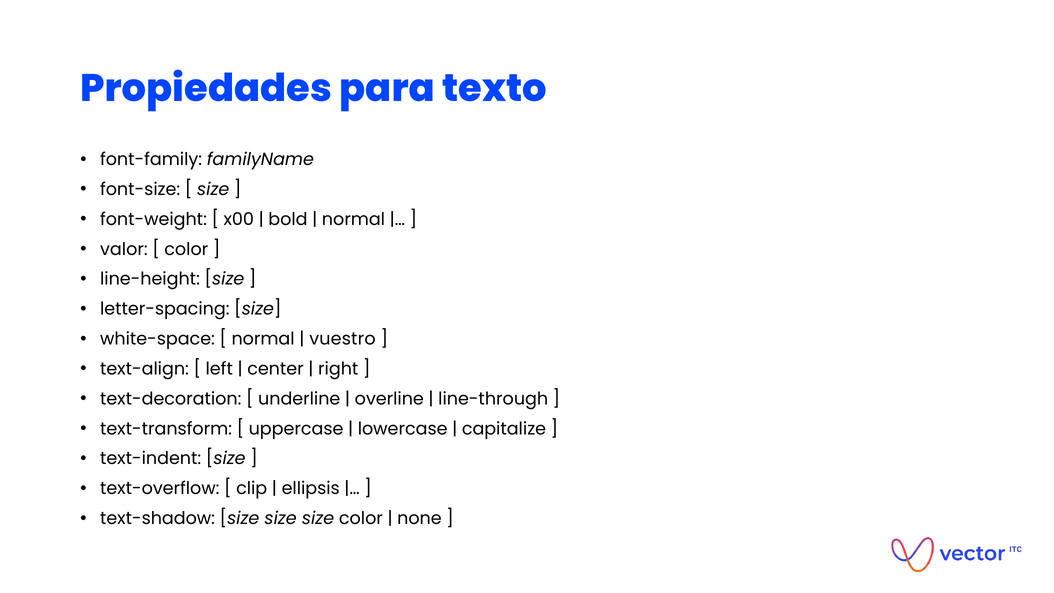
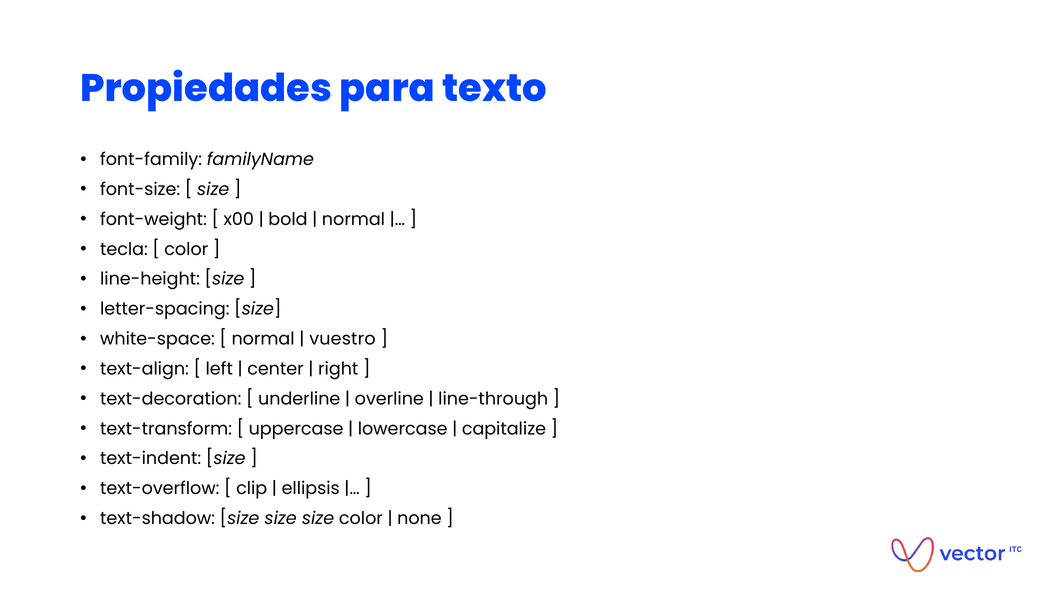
valor: valor -> tecla
